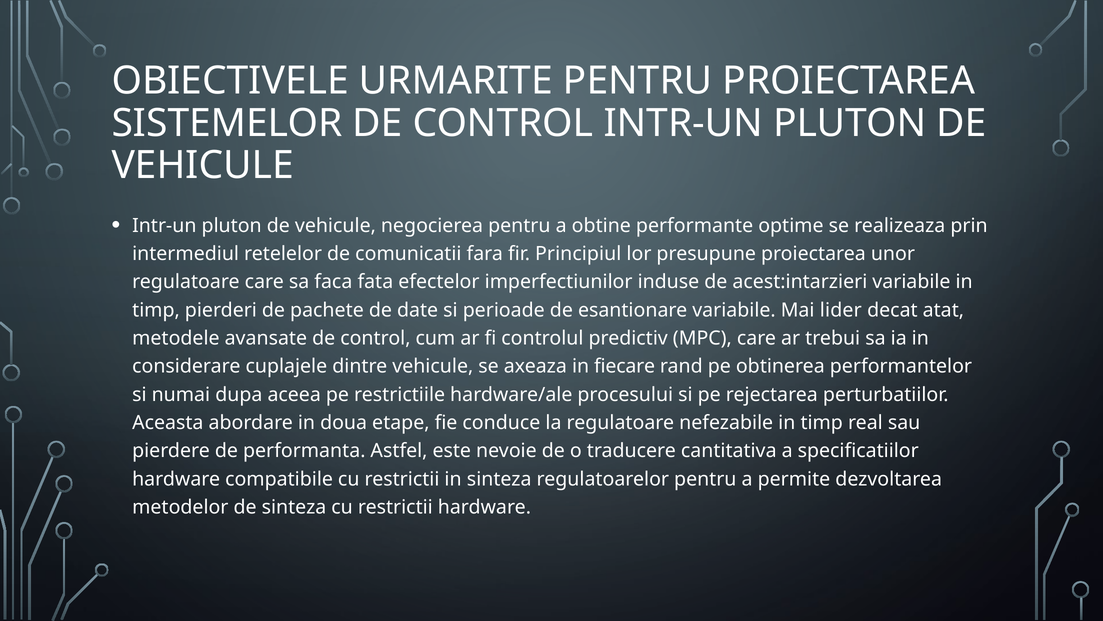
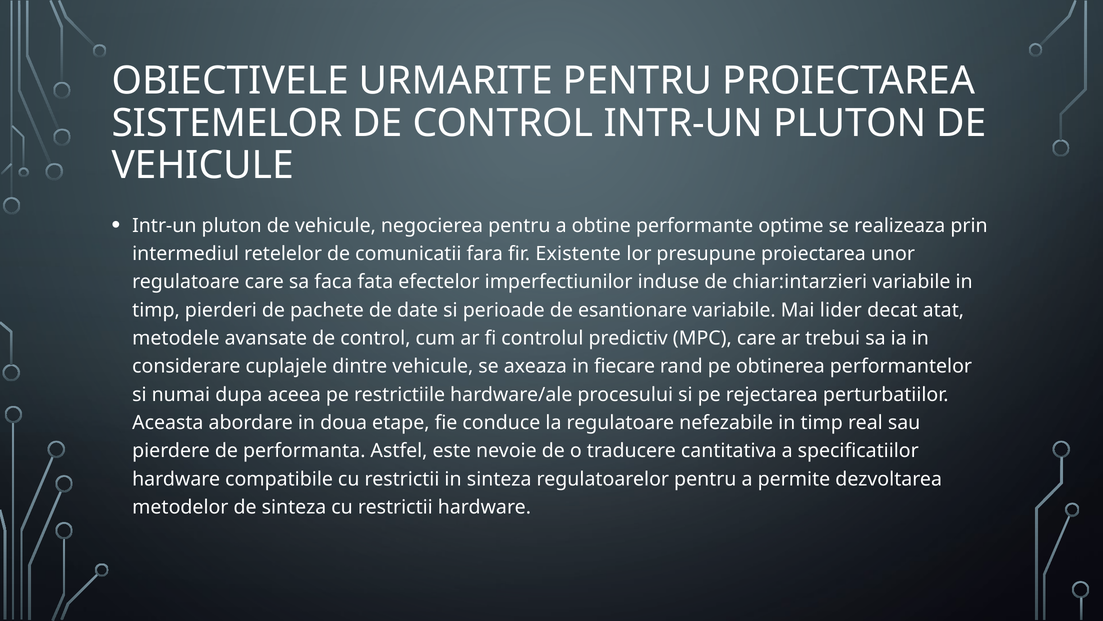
Principiul: Principiul -> Existente
acest:intarzieri: acest:intarzieri -> chiar:intarzieri
